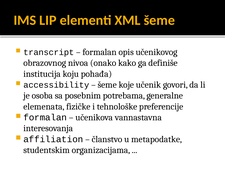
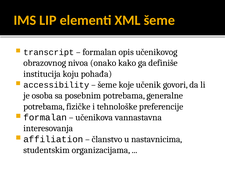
elemenata at (44, 106): elemenata -> potrebama
metapodatke: metapodatke -> nastavnicima
